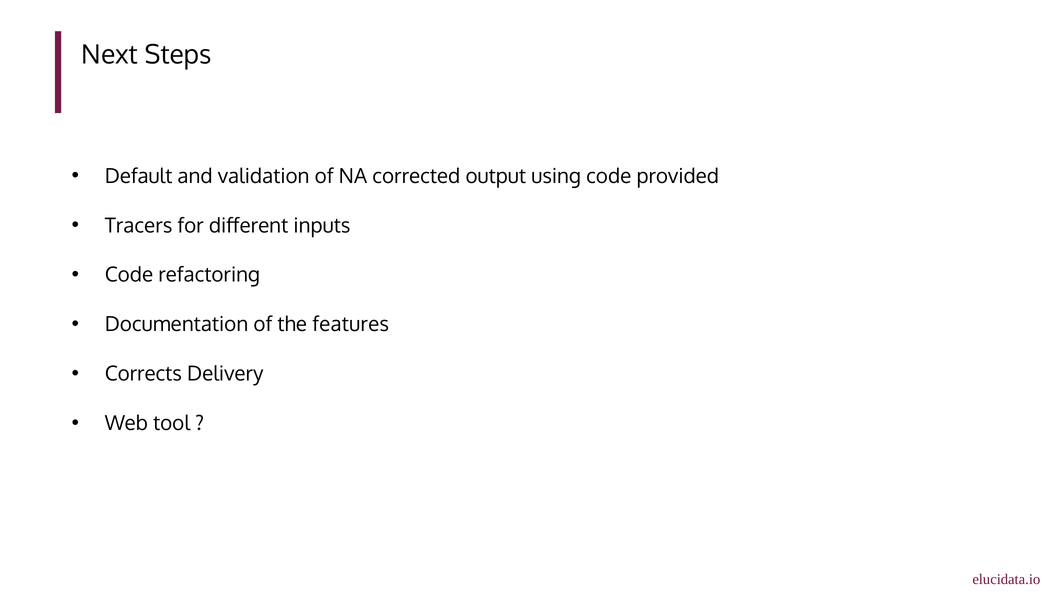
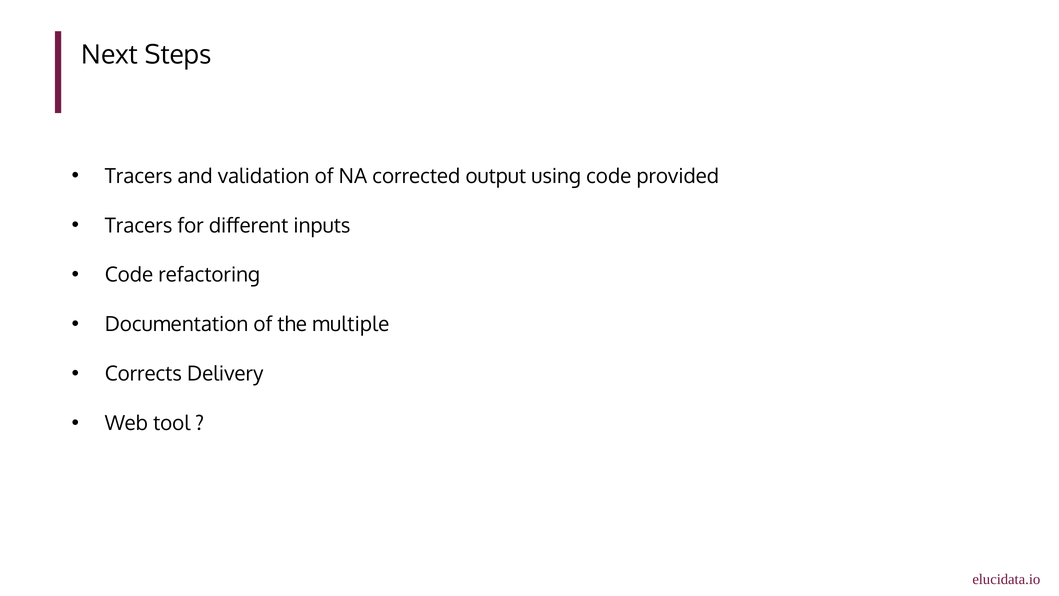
Default at (139, 176): Default -> Tracers
features: features -> multiple
